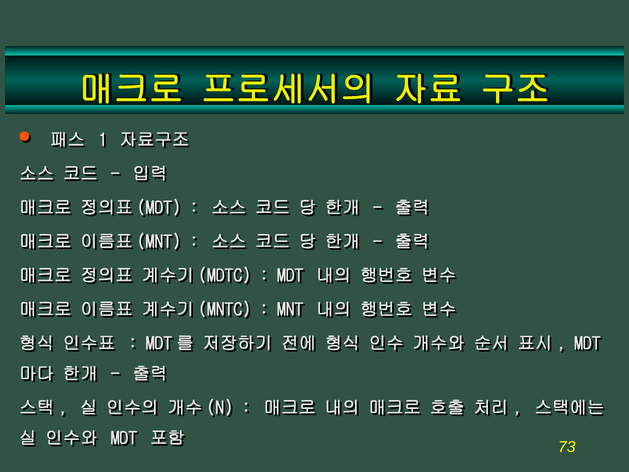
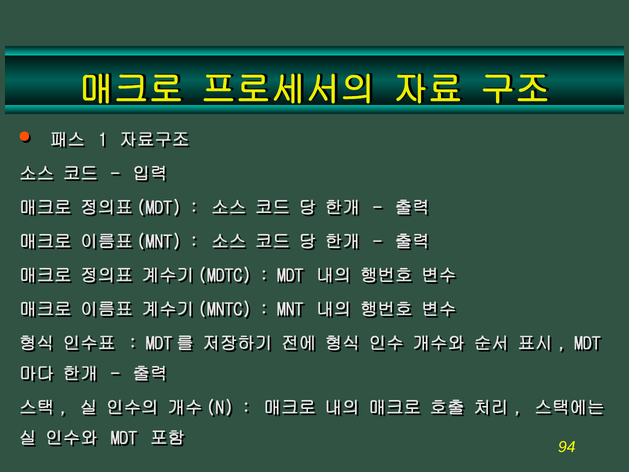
73: 73 -> 94
